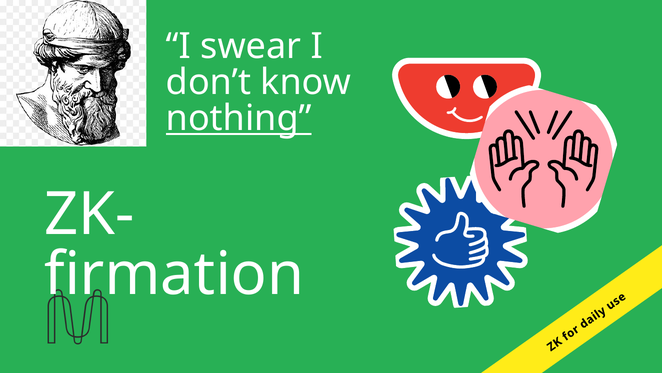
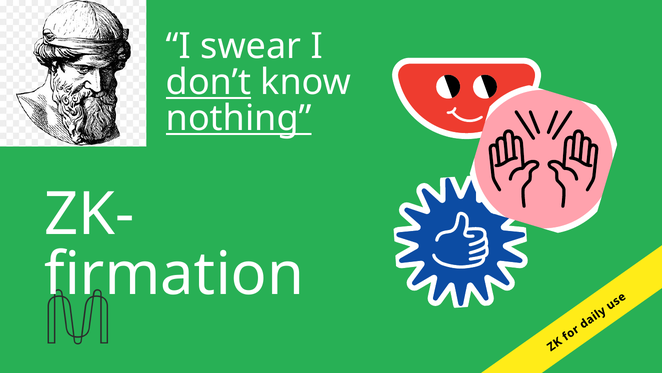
don’t underline: none -> present
